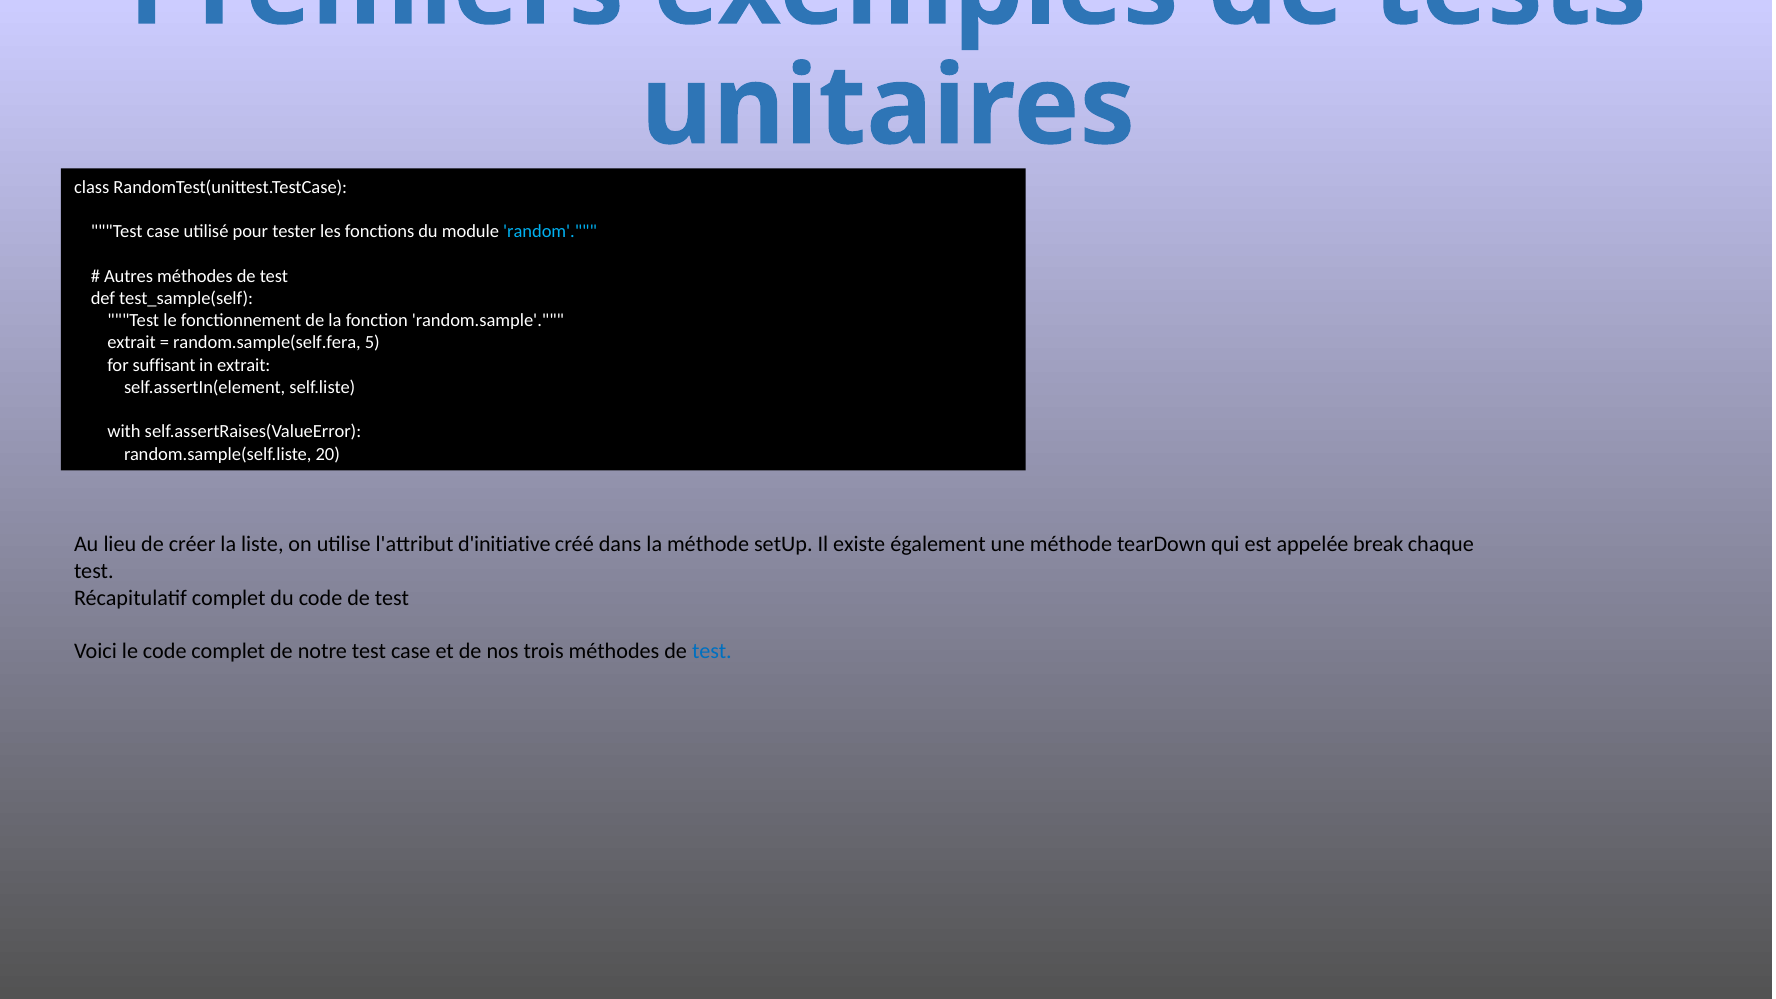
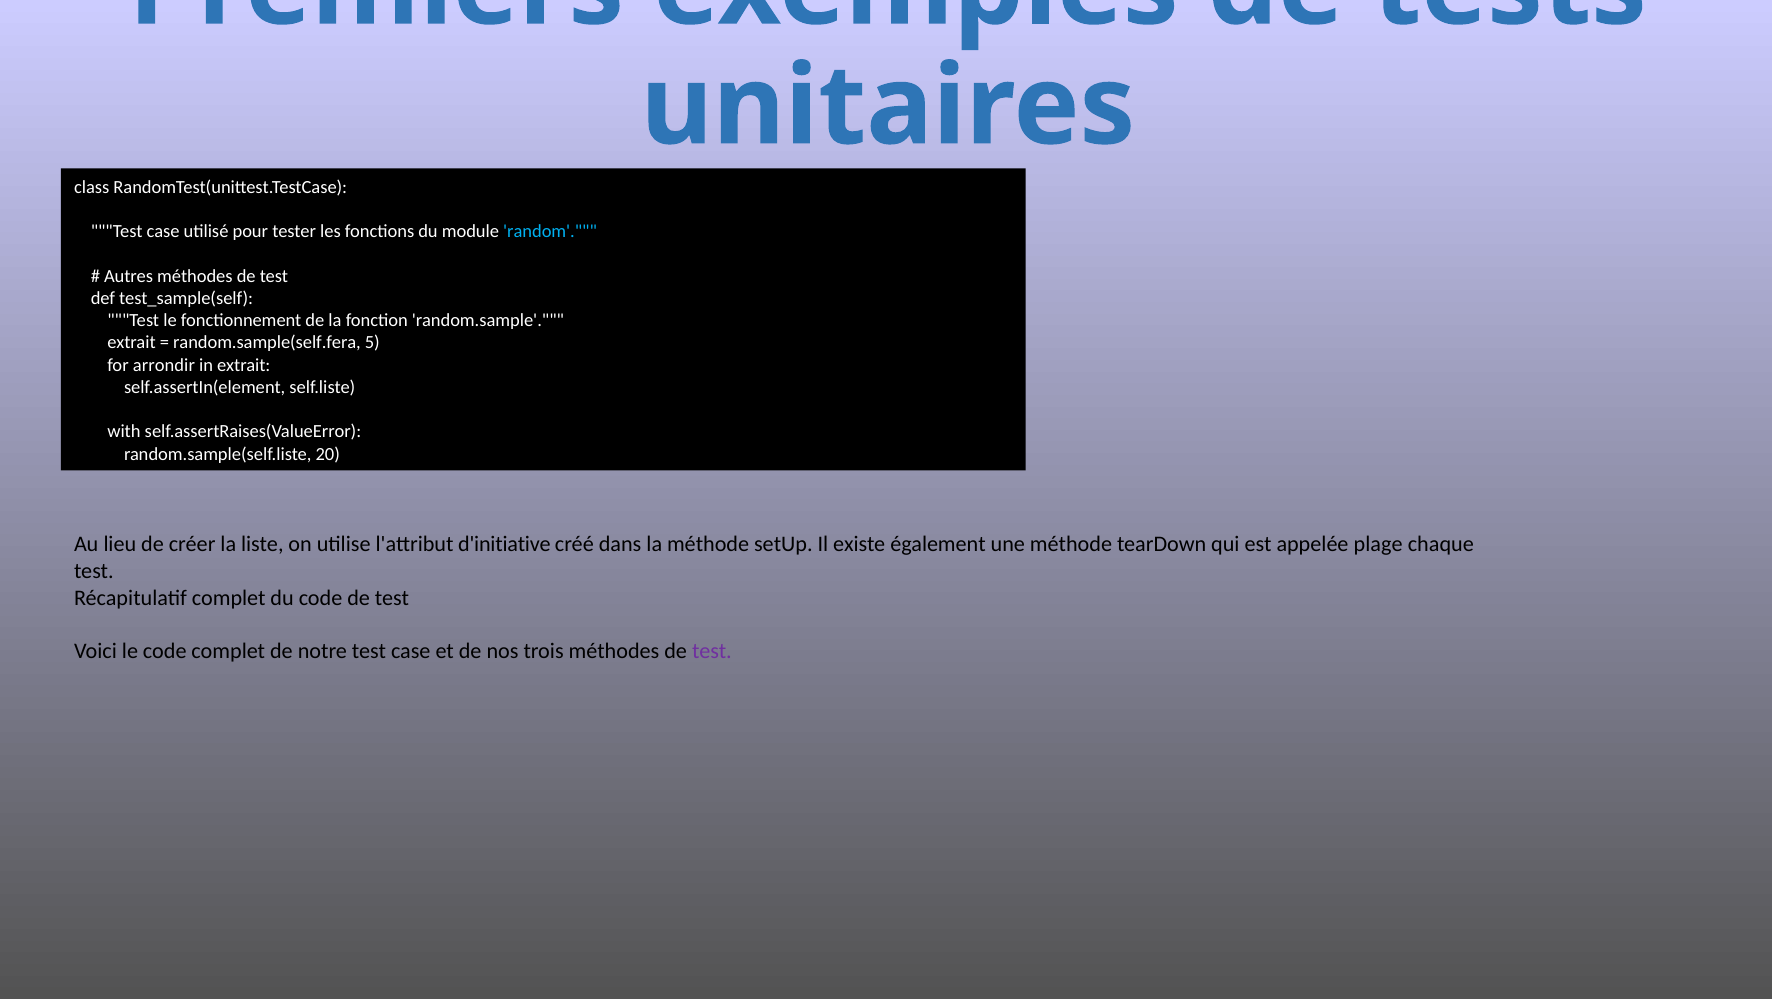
suffisant: suffisant -> arrondir
break: break -> plage
test at (712, 651) colour: blue -> purple
